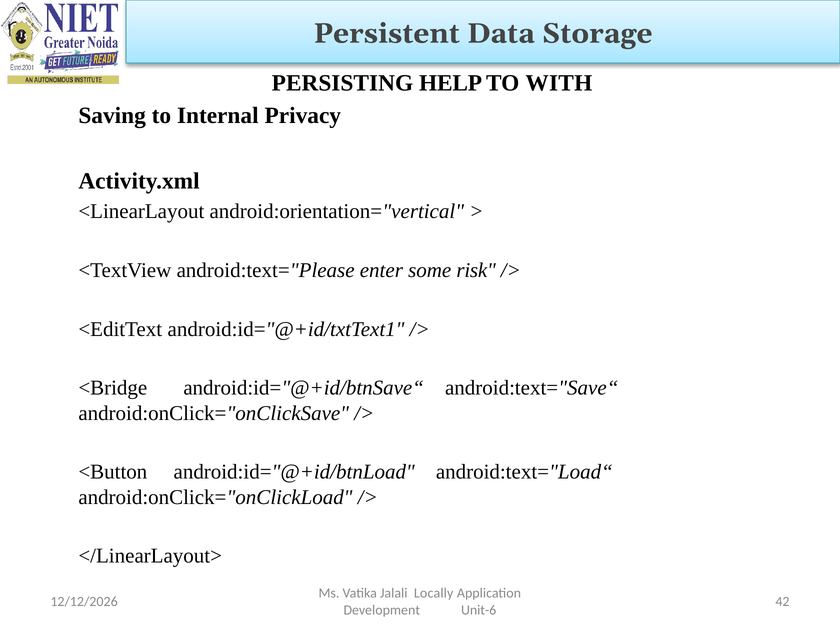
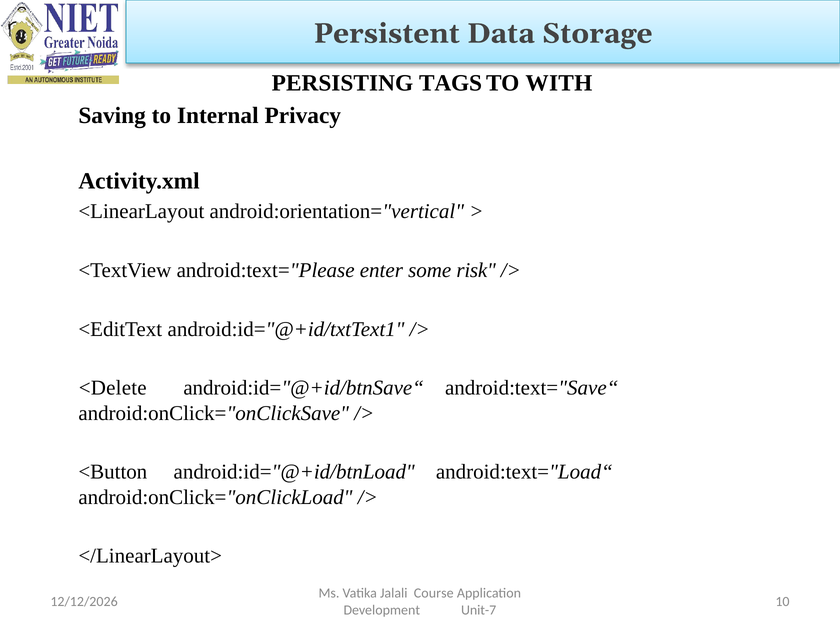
HELP: HELP -> TAGS
<Bridge: <Bridge -> <Delete
Locally: Locally -> Course
42: 42 -> 10
Unit-6: Unit-6 -> Unit-7
